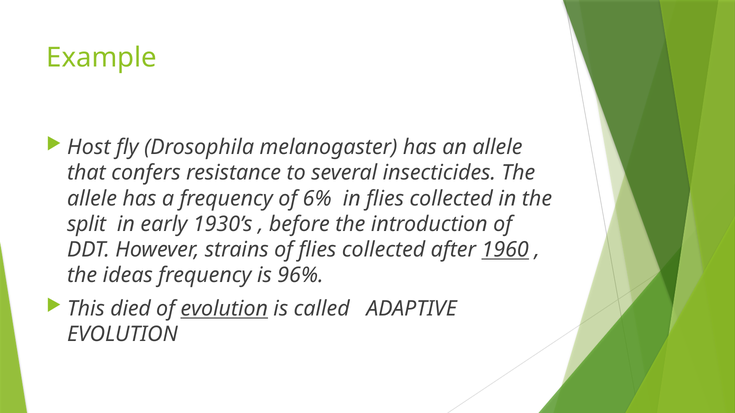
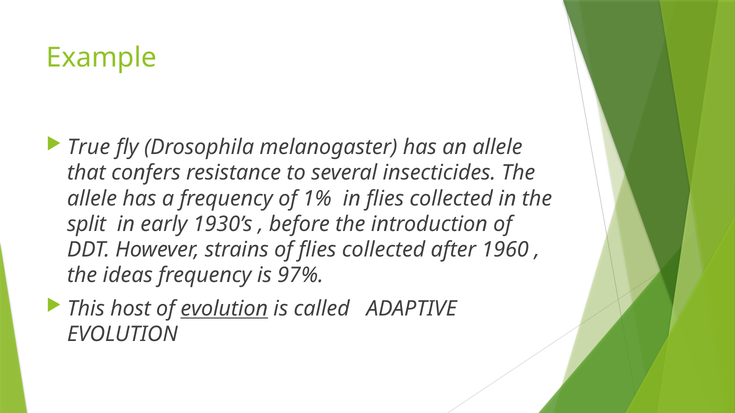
Host: Host -> True
6%: 6% -> 1%
1960 underline: present -> none
96%: 96% -> 97%
died: died -> host
